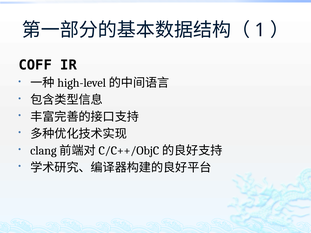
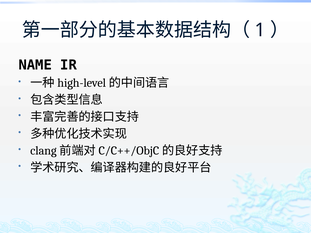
COFF: COFF -> NAME
